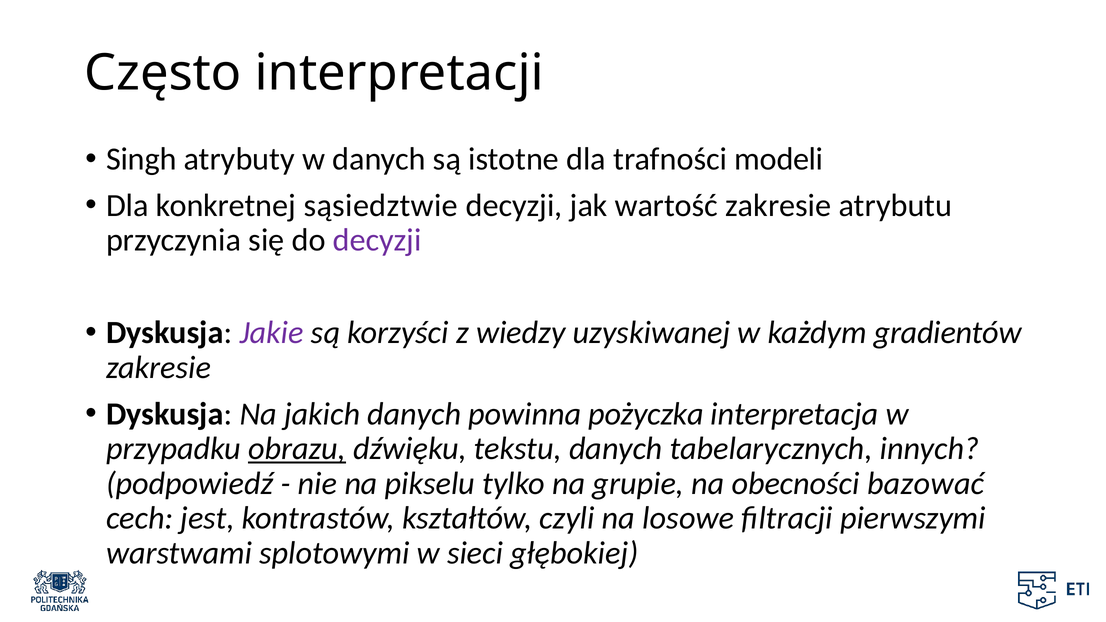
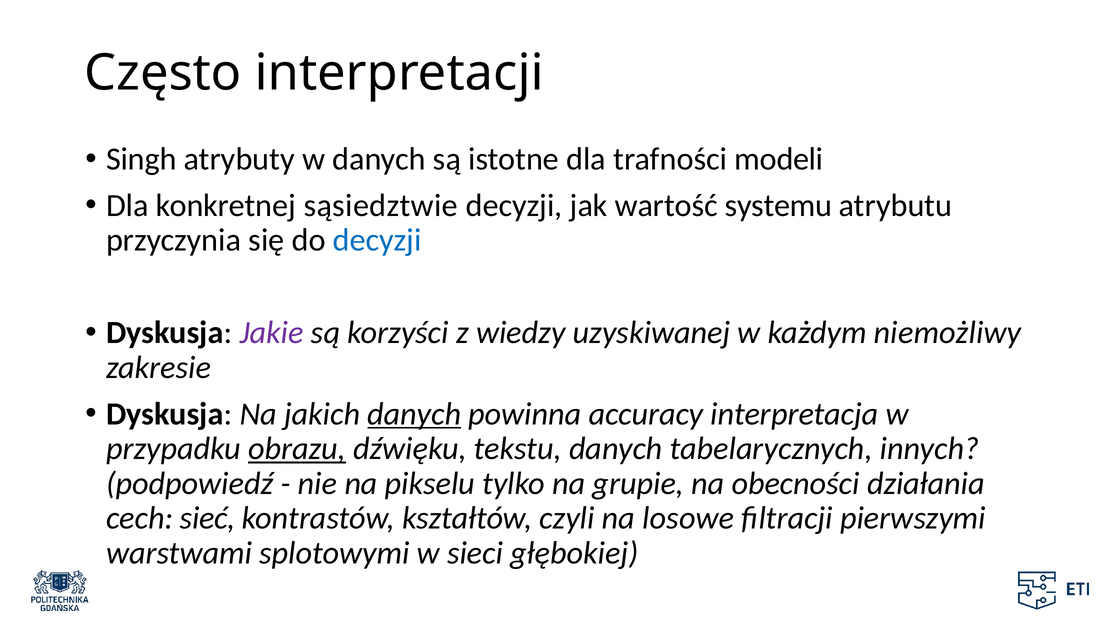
wartość zakresie: zakresie -> systemu
decyzji at (377, 240) colour: purple -> blue
gradientów: gradientów -> niemożliwy
danych at (414, 414) underline: none -> present
pożyczka: pożyczka -> accuracy
bazować: bazować -> działania
jest: jest -> sieć
